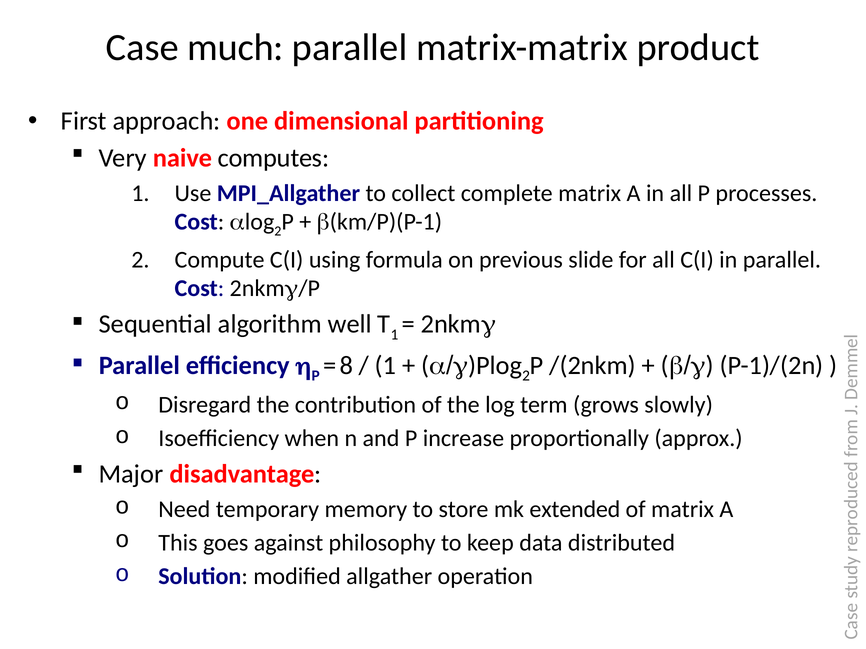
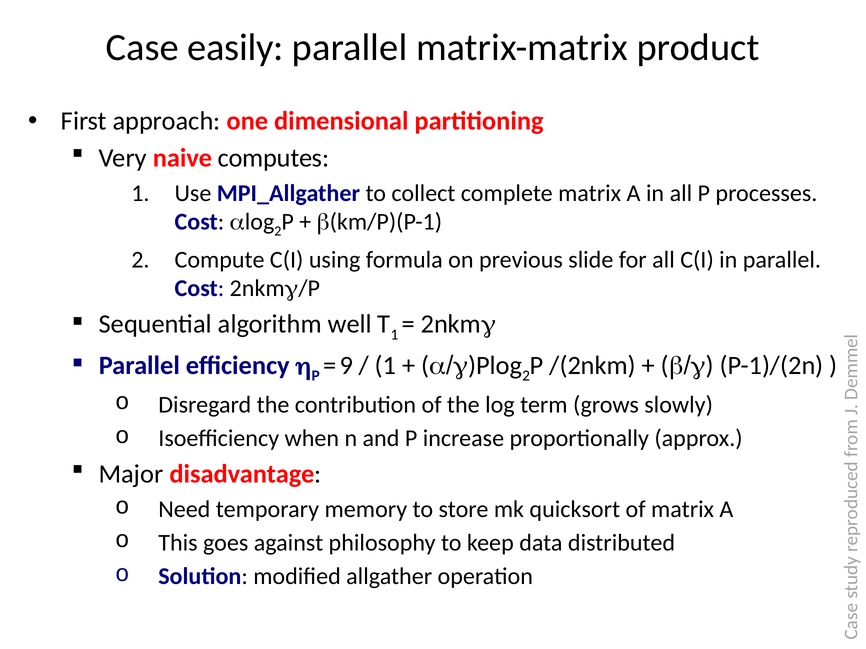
much: much -> easily
8: 8 -> 9
extended: extended -> quicksort
